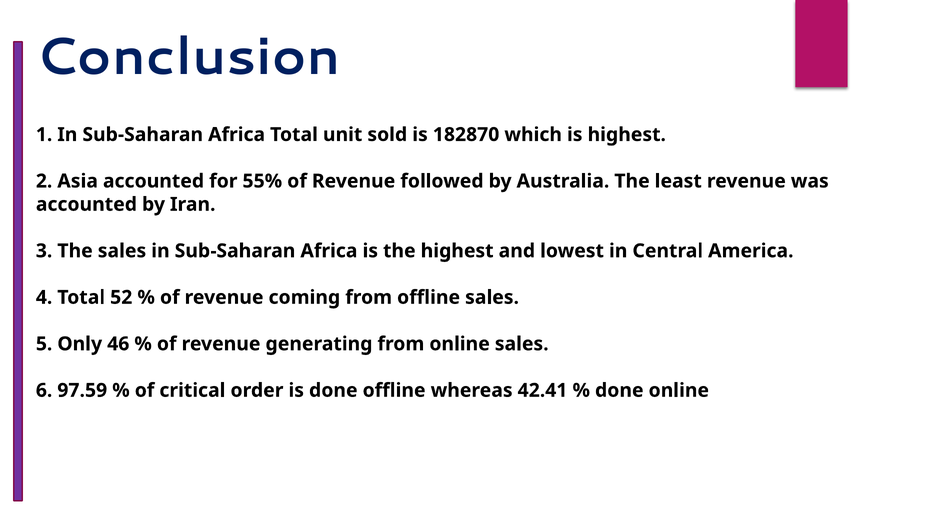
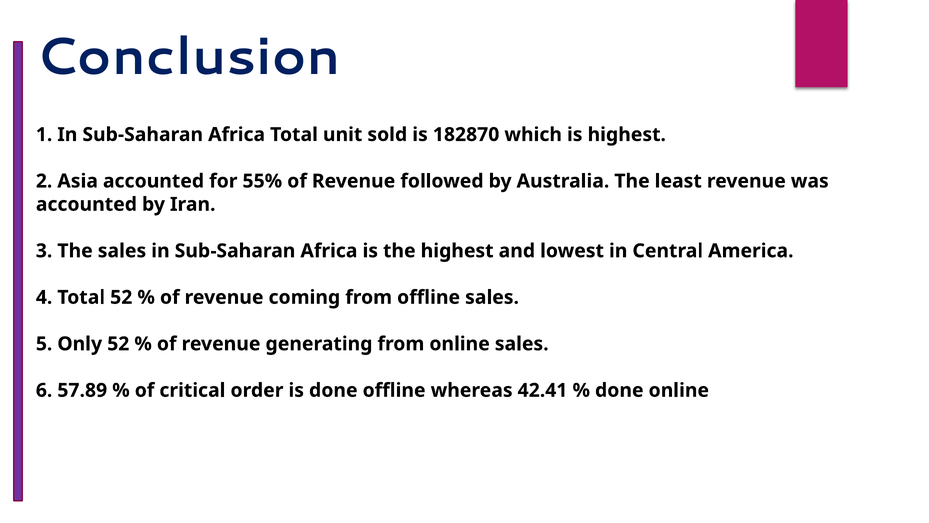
Only 46: 46 -> 52
97.59: 97.59 -> 57.89
